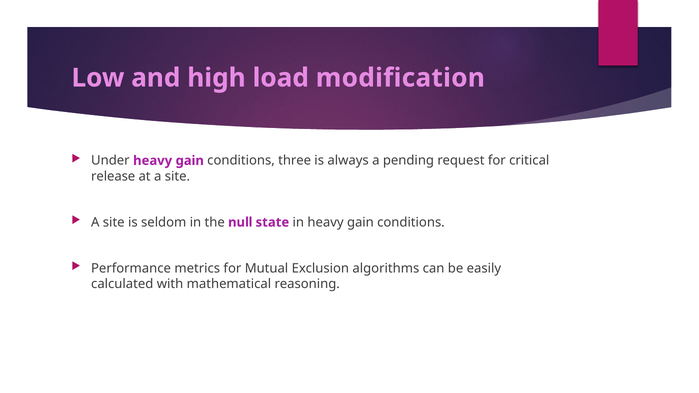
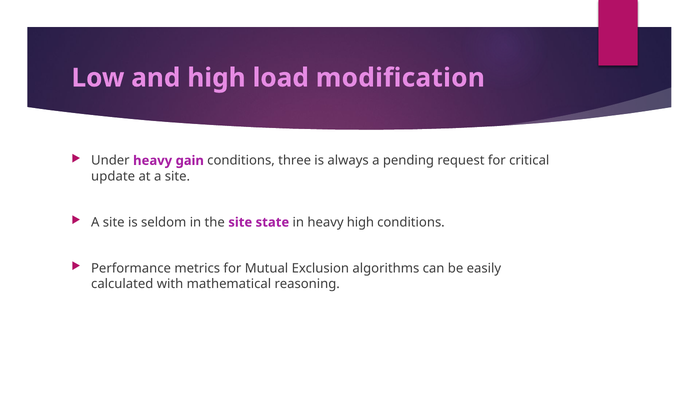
release: release -> update
the null: null -> site
in heavy gain: gain -> high
